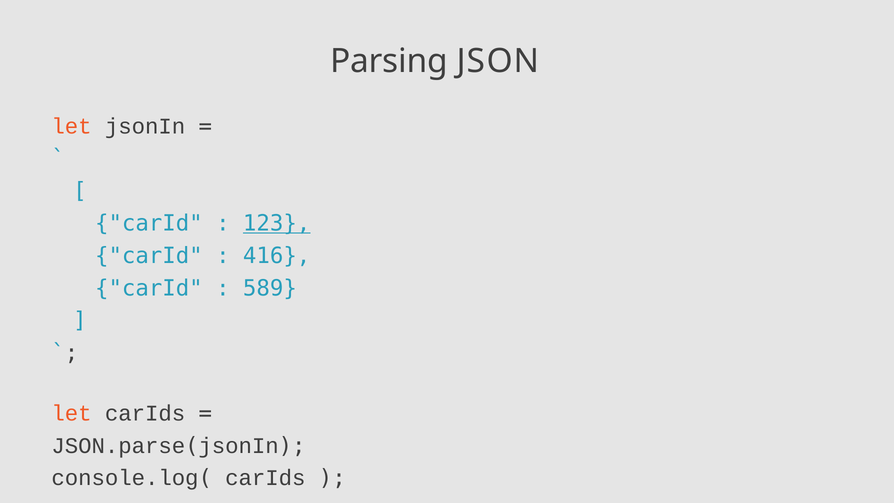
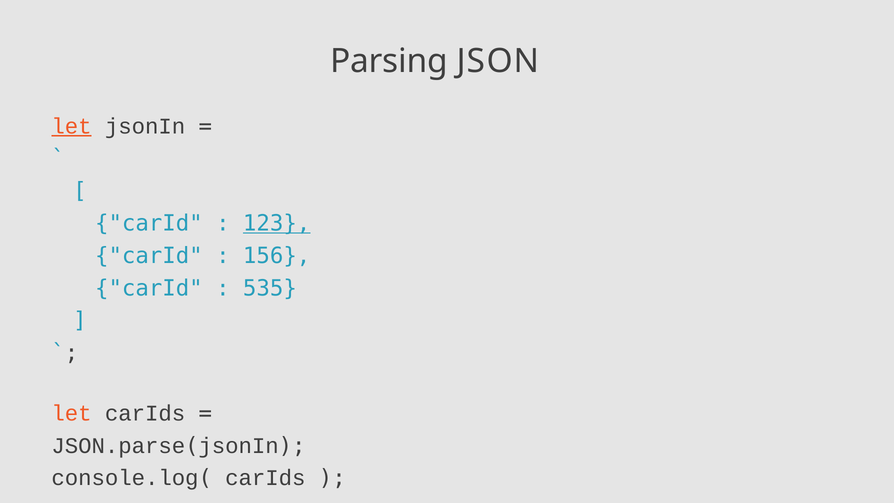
let at (72, 126) underline: none -> present
416: 416 -> 156
589: 589 -> 535
